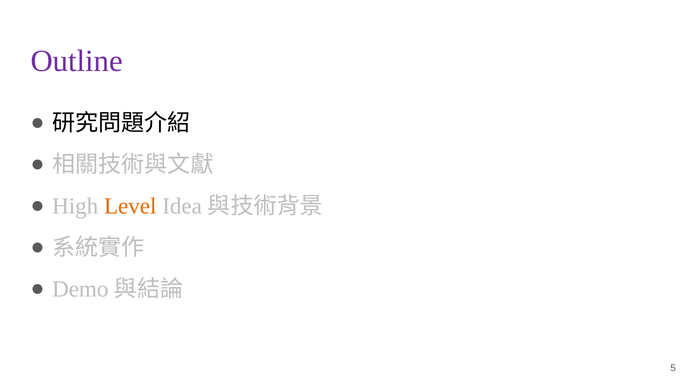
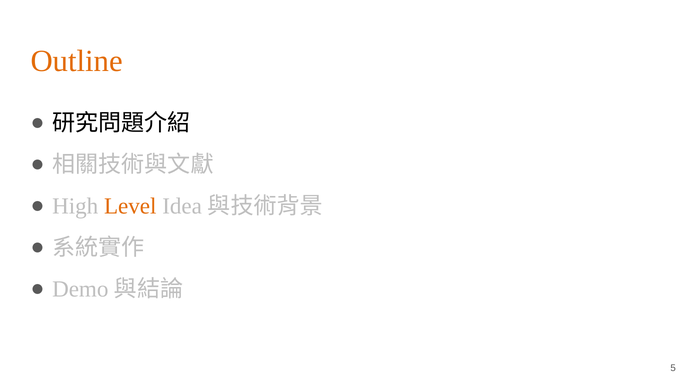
Outline colour: purple -> orange
